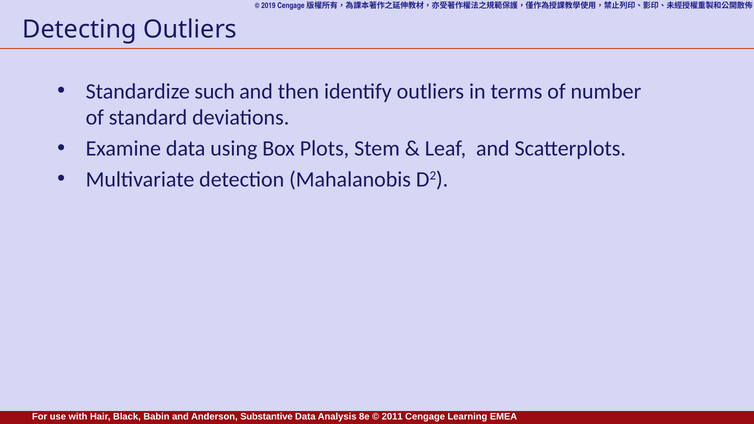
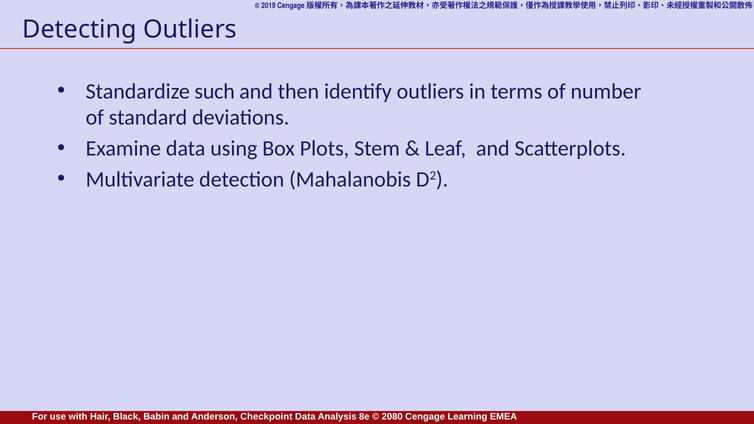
Substantive: Substantive -> Checkpoint
2011: 2011 -> 2080
